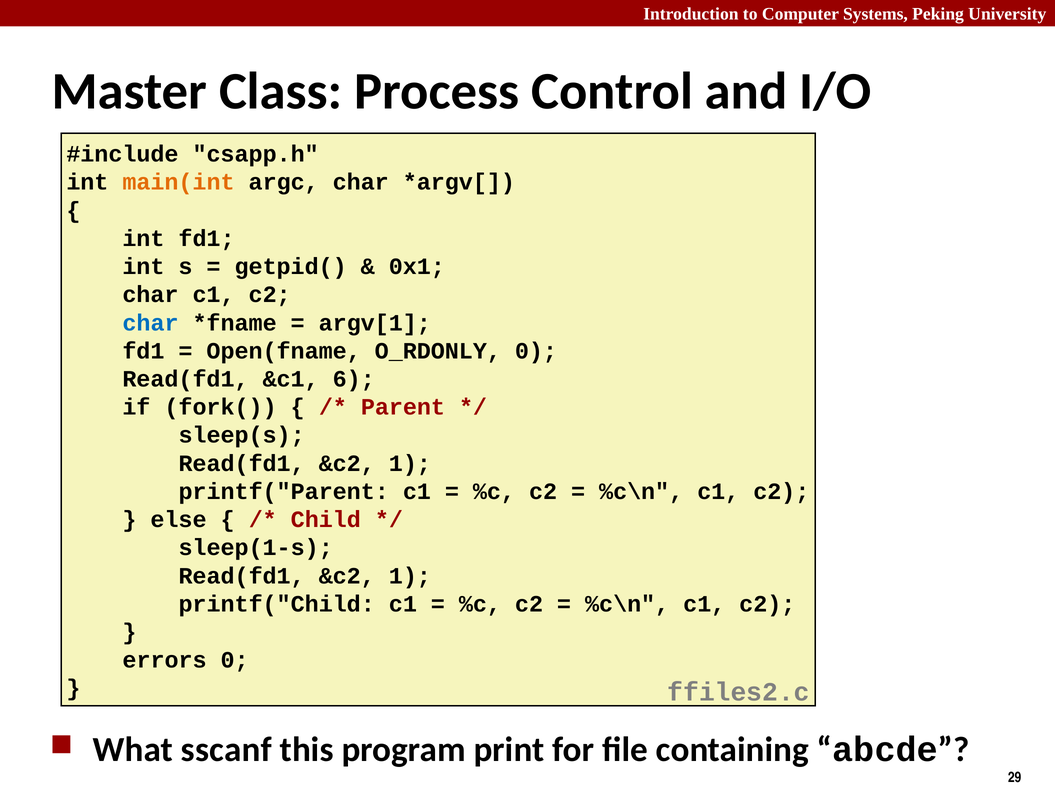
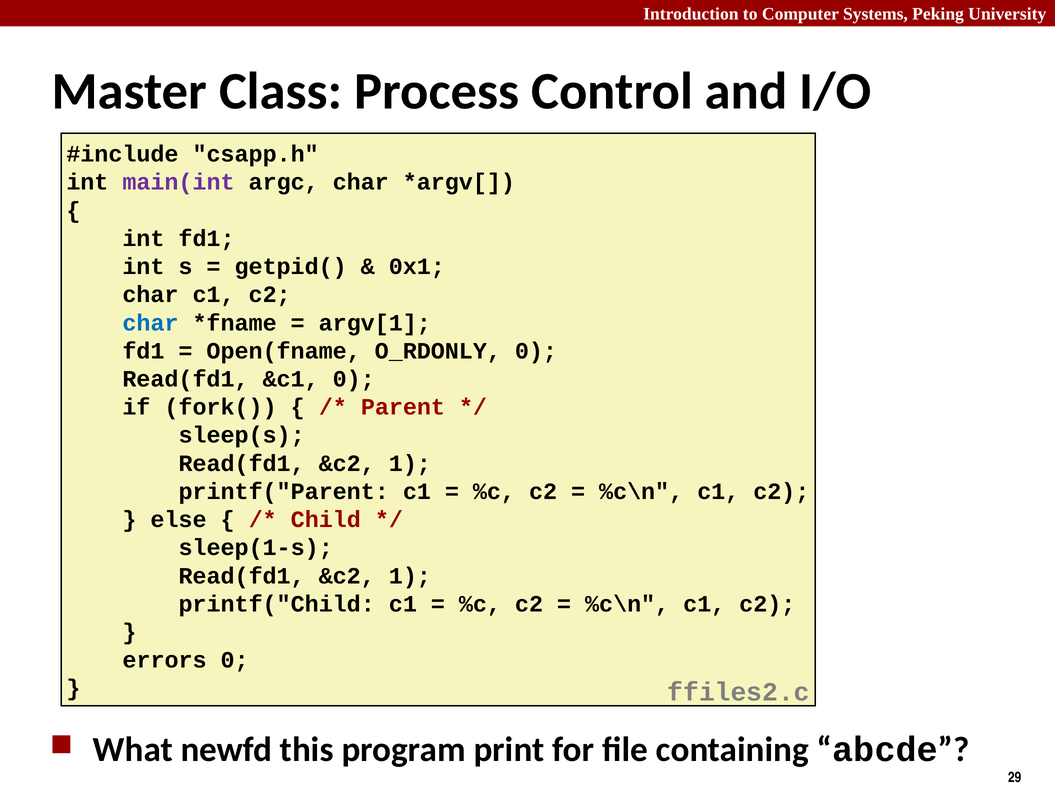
main(int colour: orange -> purple
&c1 6: 6 -> 0
sscanf: sscanf -> newfd
